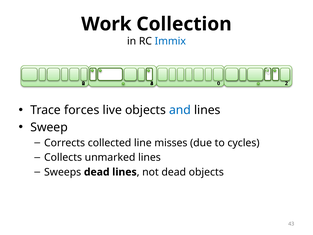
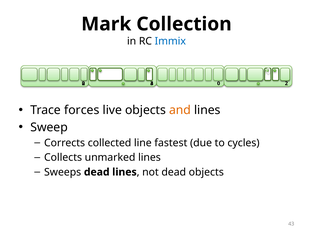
Work: Work -> Mark
and colour: blue -> orange
misses: misses -> fastest
